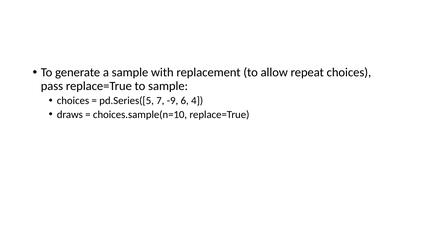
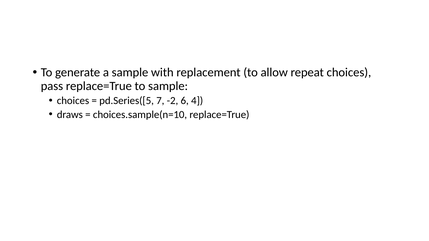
-9: -9 -> -2
